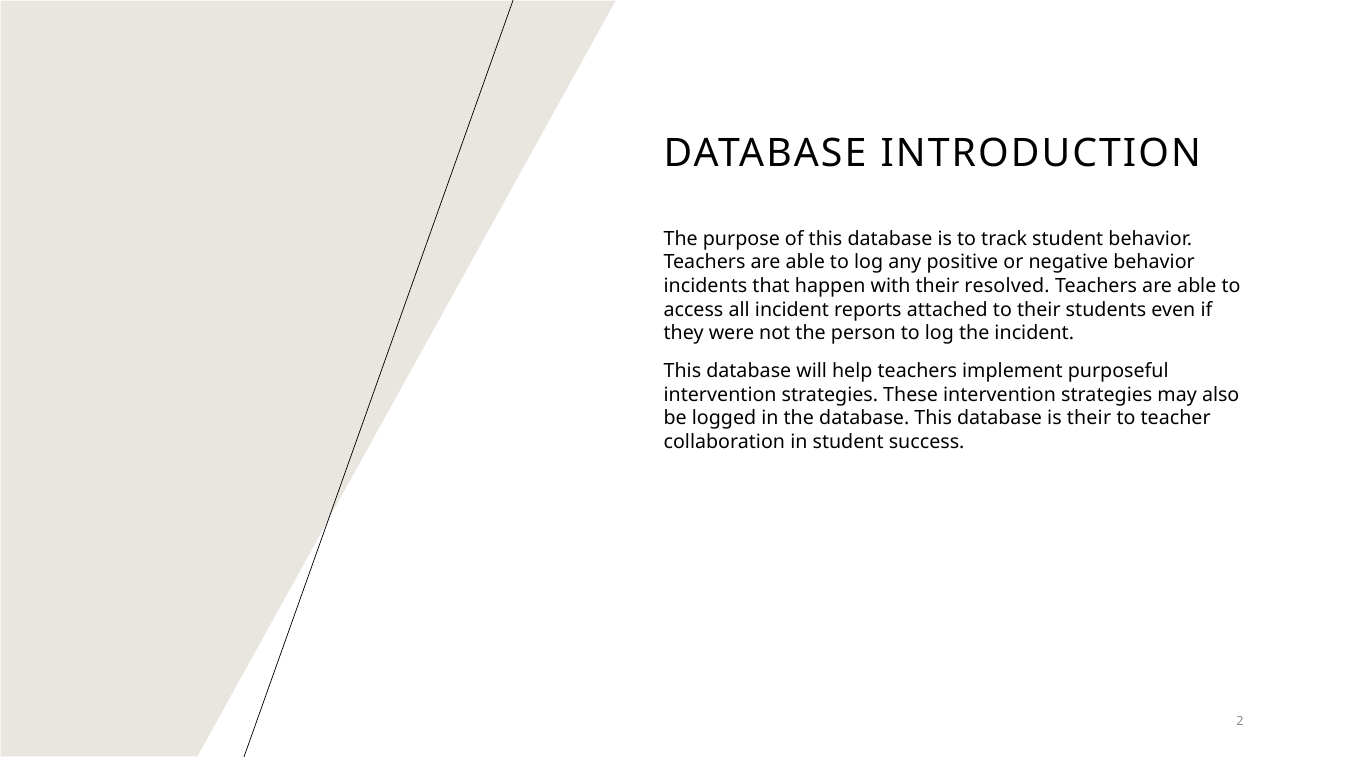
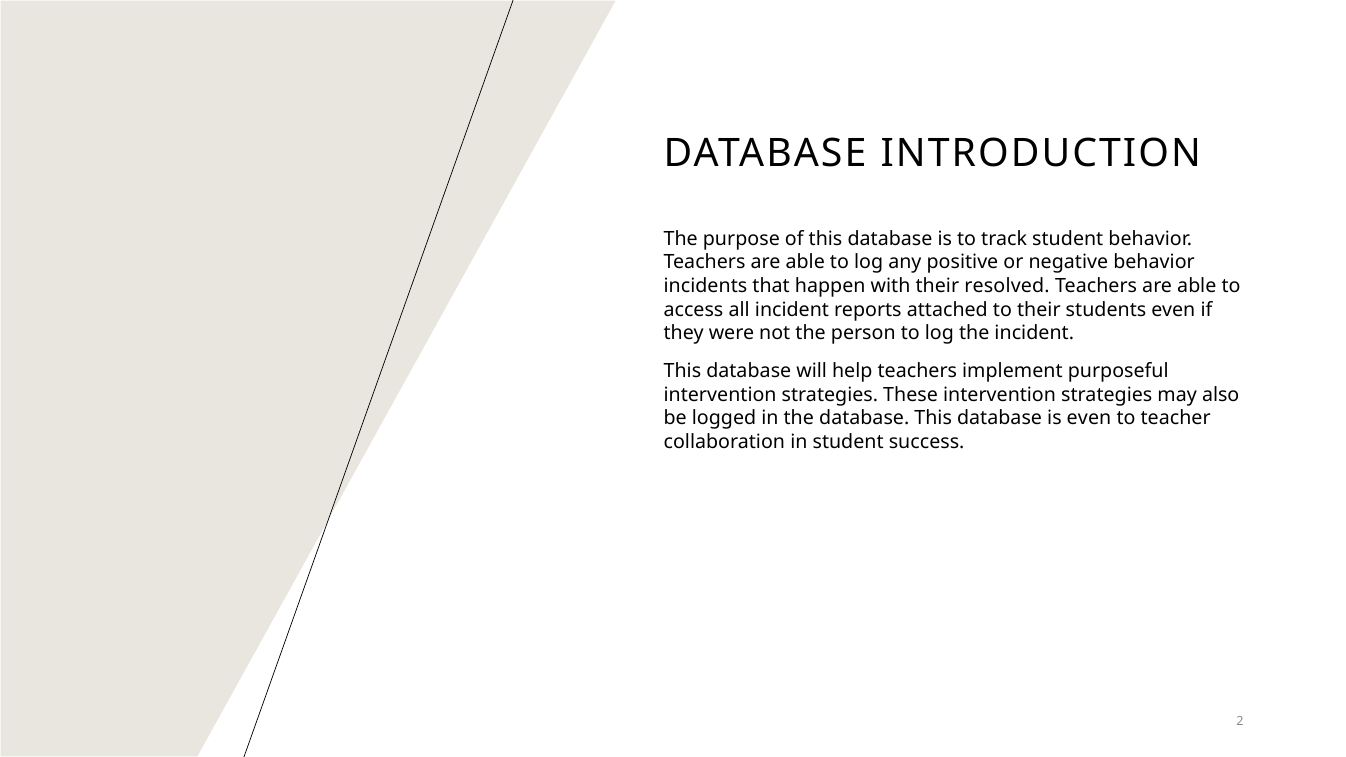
is their: their -> even
